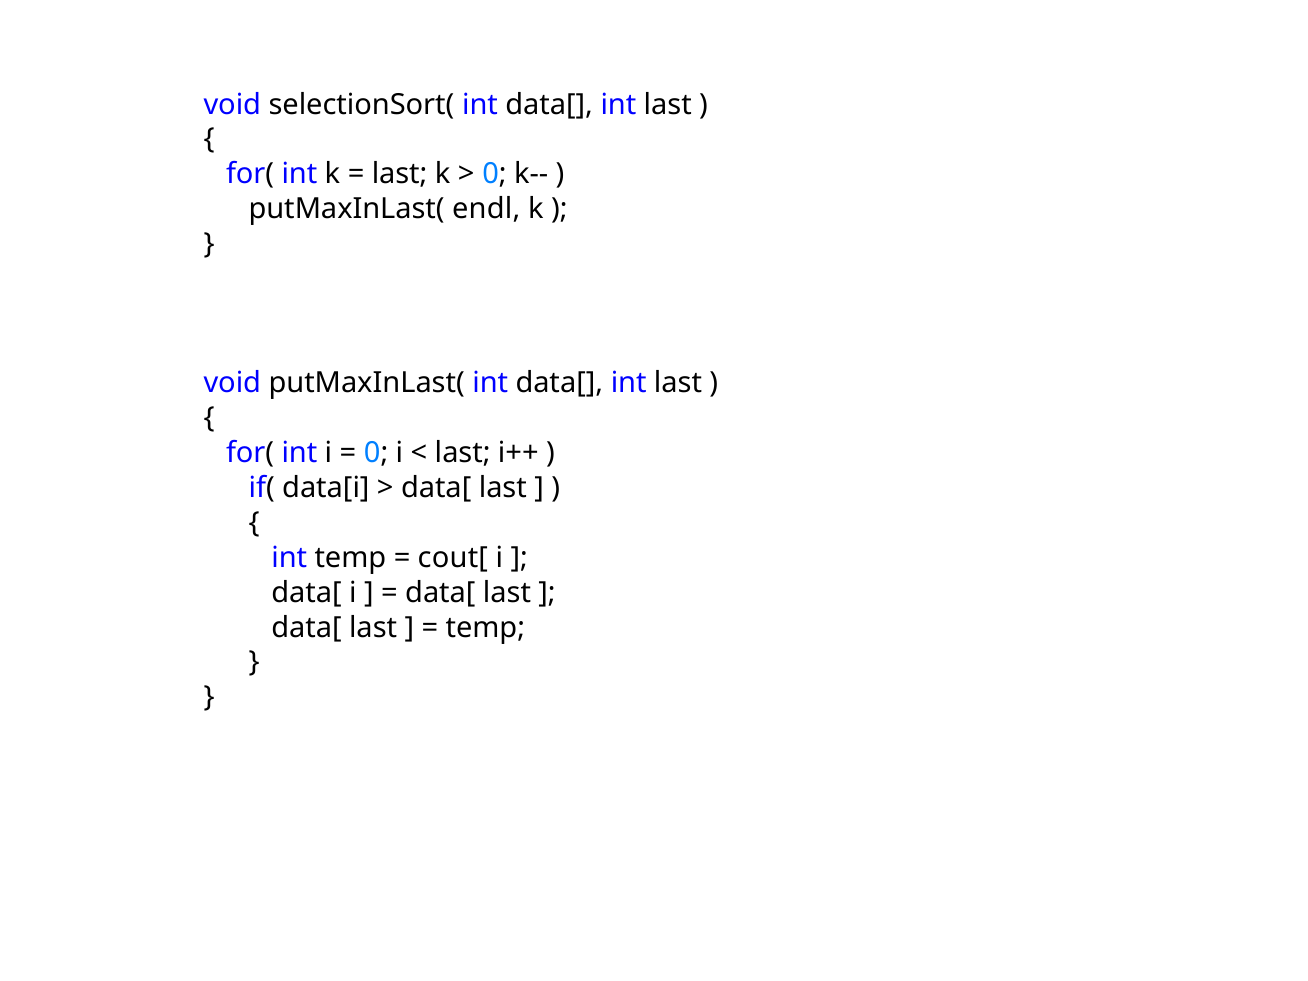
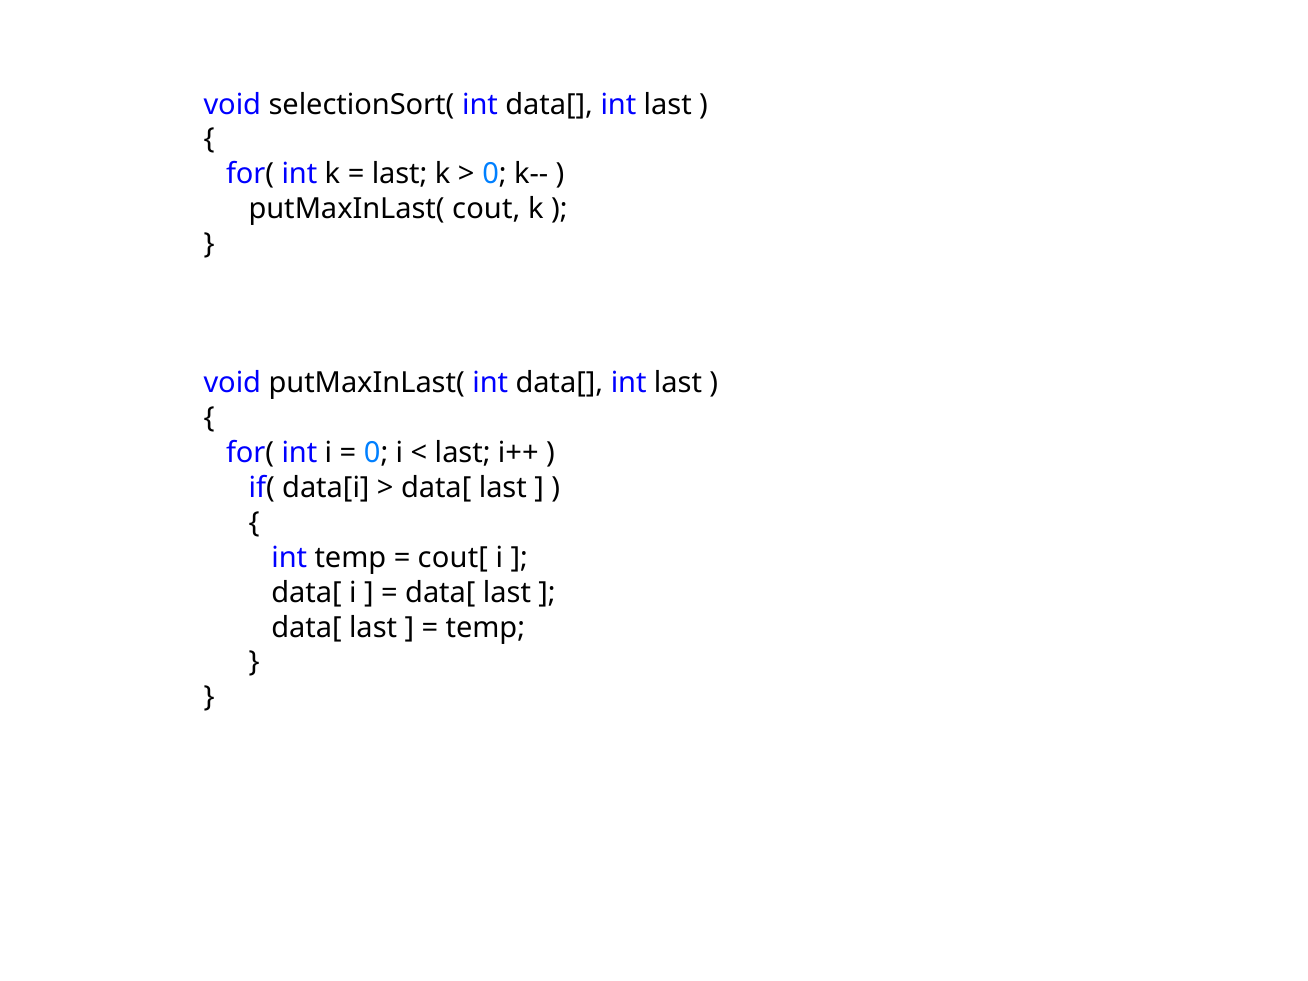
endl: endl -> cout
